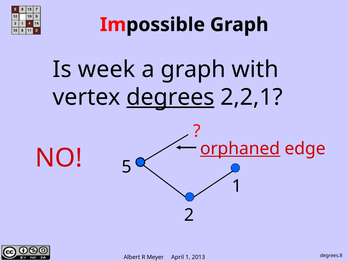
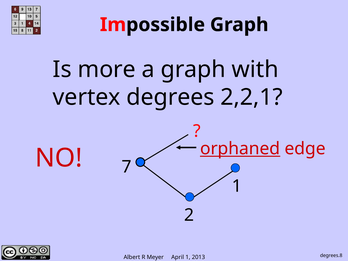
week: week -> more
degrees underline: present -> none
5: 5 -> 7
